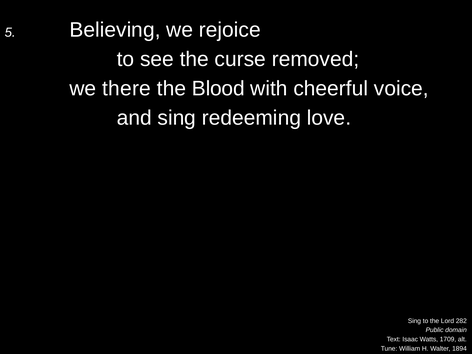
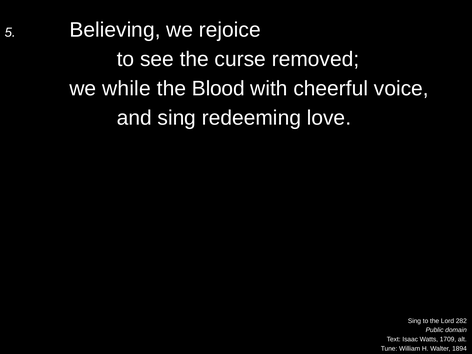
there: there -> while
